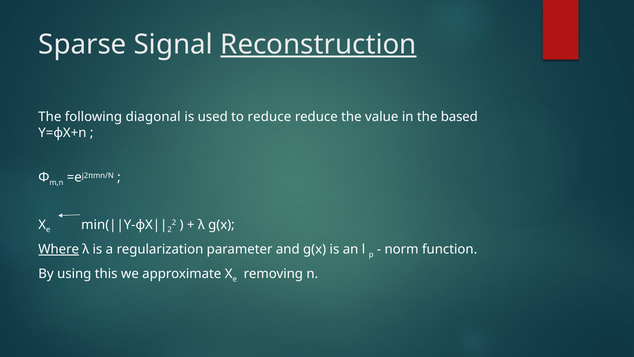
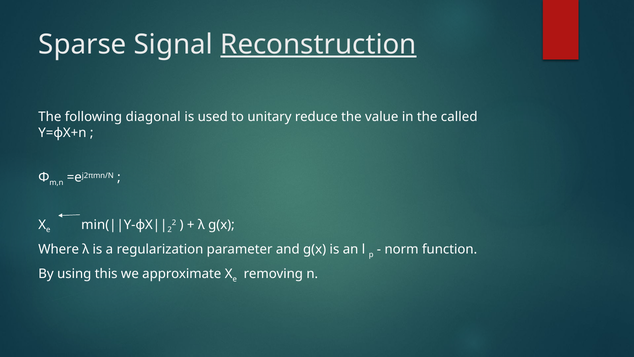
to reduce: reduce -> unitary
based: based -> called
Where underline: present -> none
